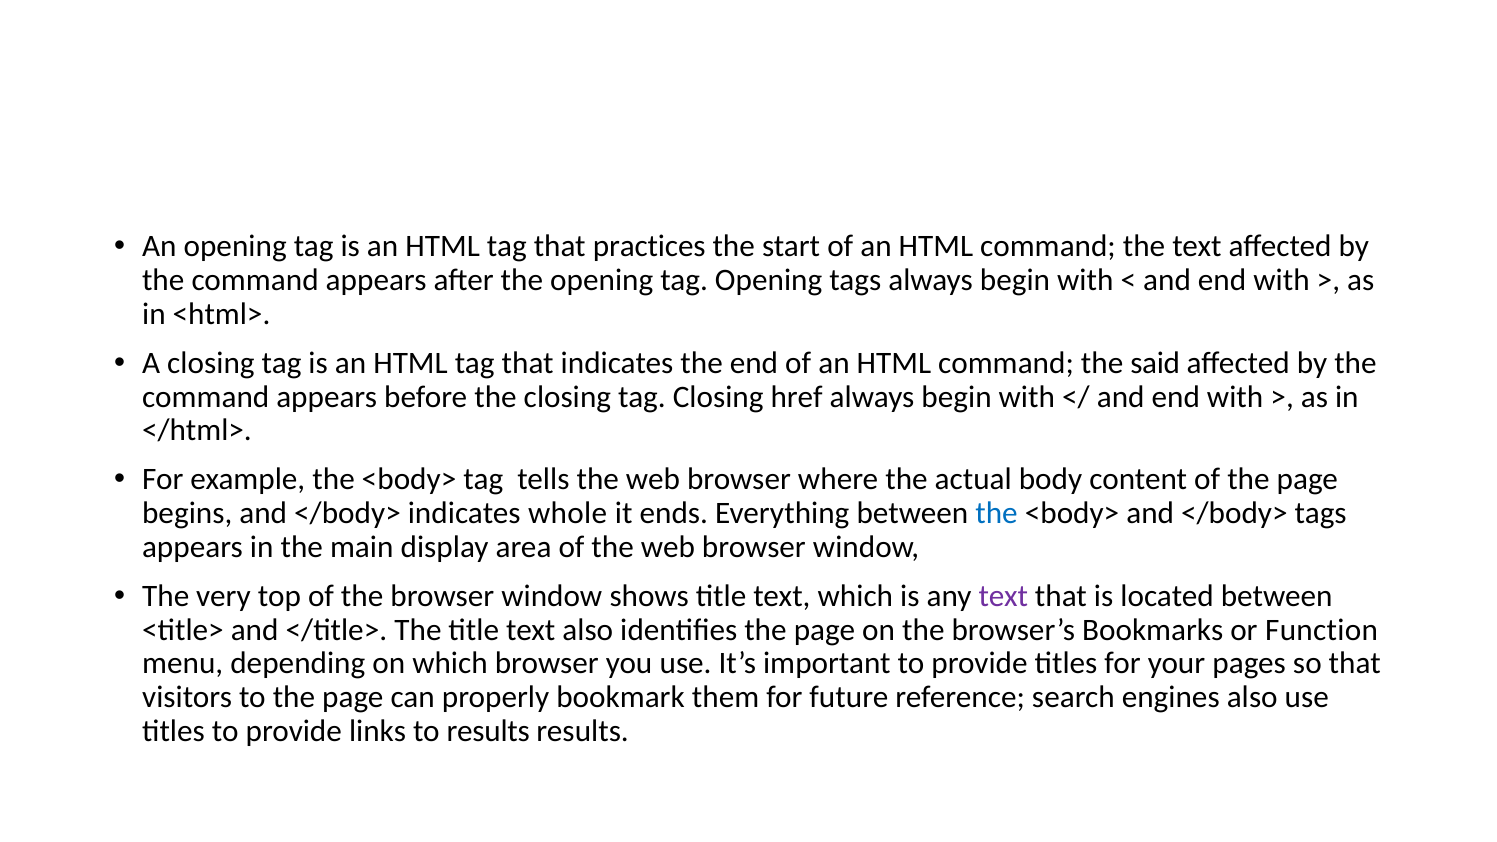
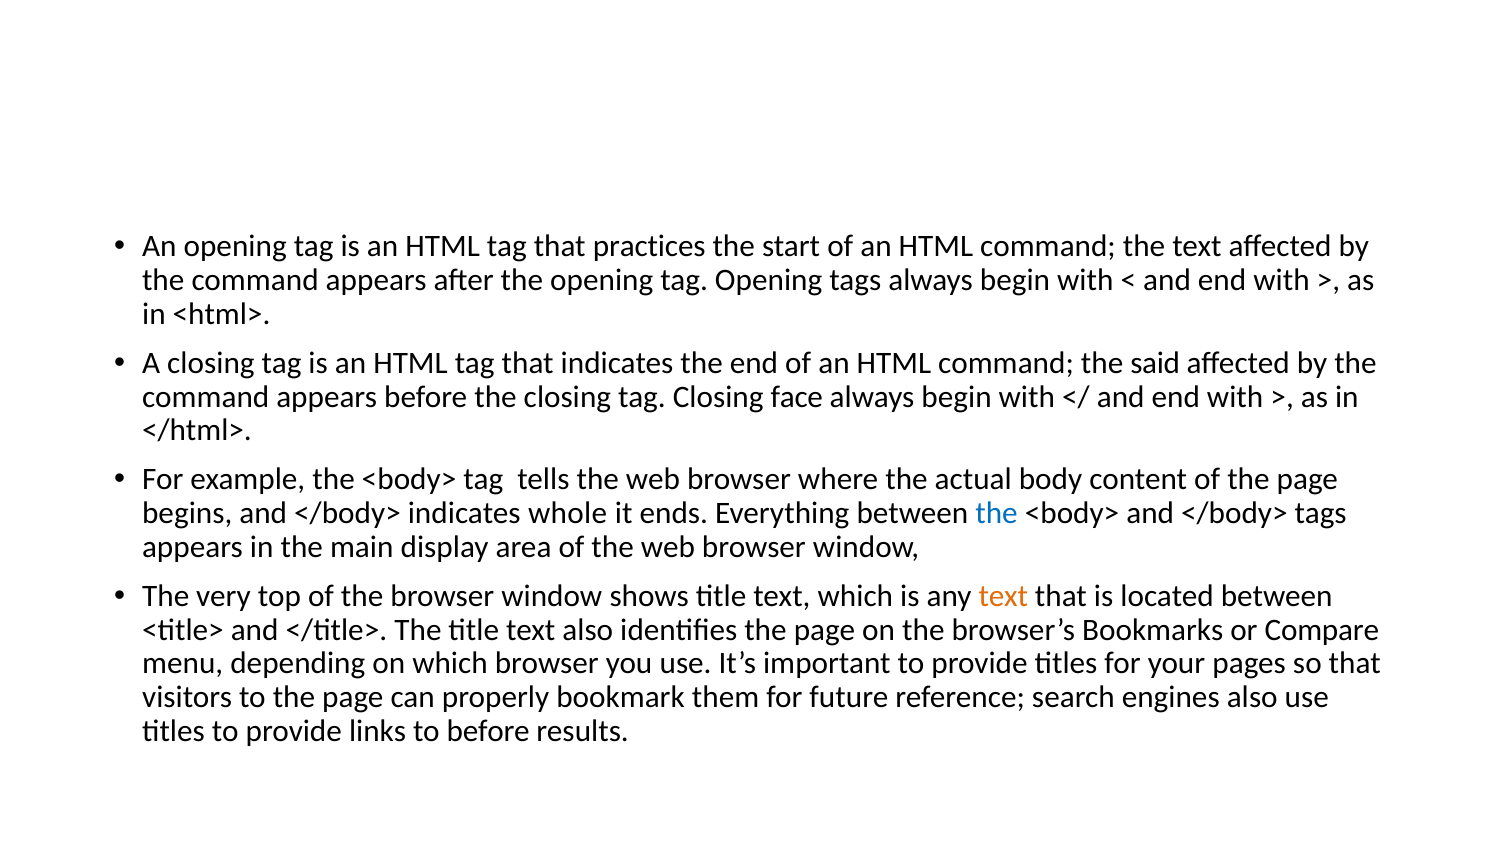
href: href -> face
text at (1003, 596) colour: purple -> orange
Function: Function -> Compare
to results: results -> before
